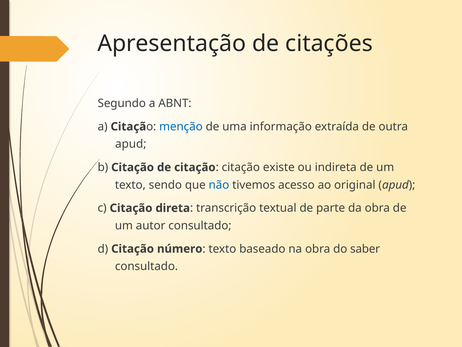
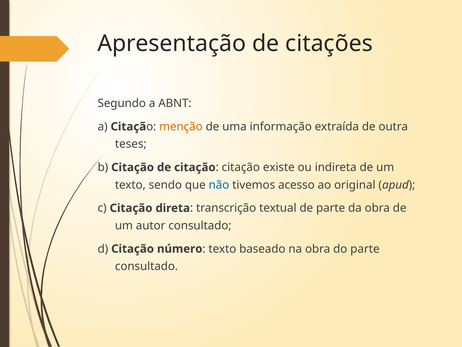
menção colour: blue -> orange
apud at (131, 144): apud -> teses
do saber: saber -> parte
